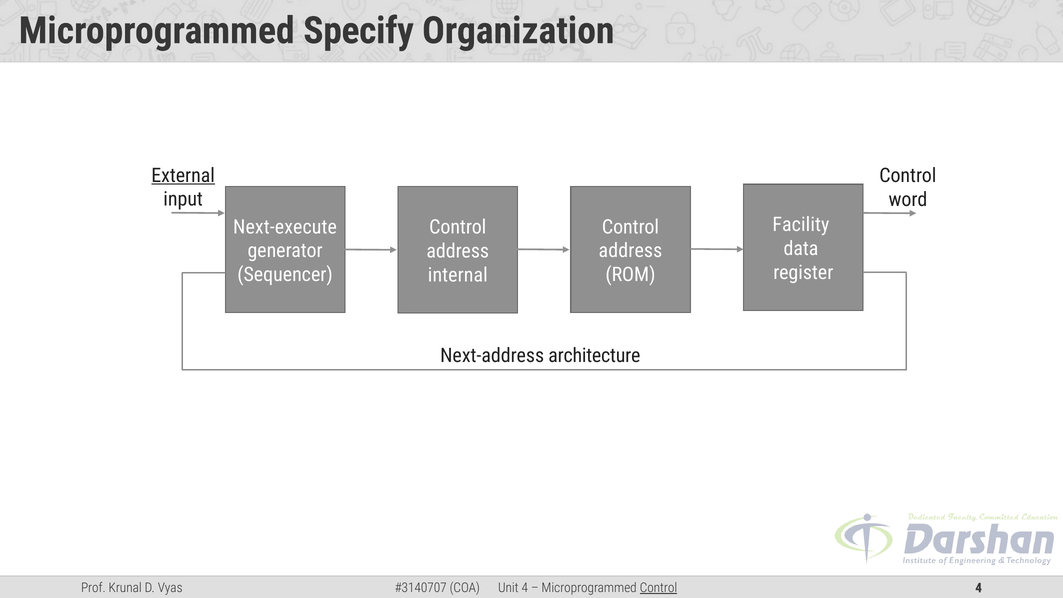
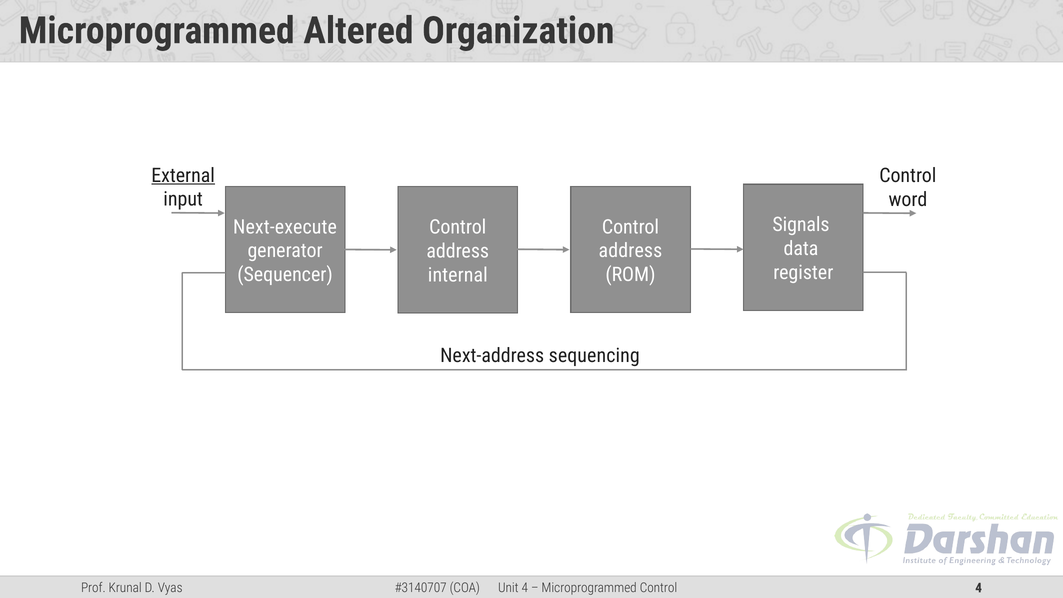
Specify: Specify -> Altered
Facility: Facility -> Signals
architecture: architecture -> sequencing
Control at (658, 588) underline: present -> none
